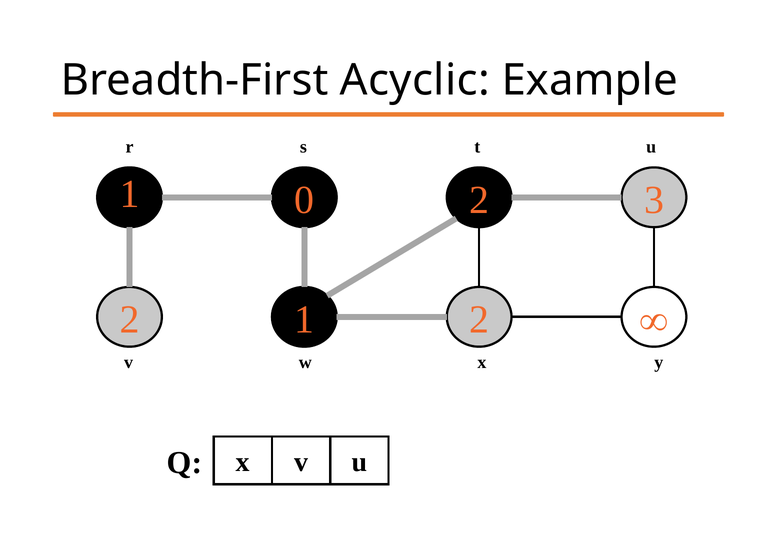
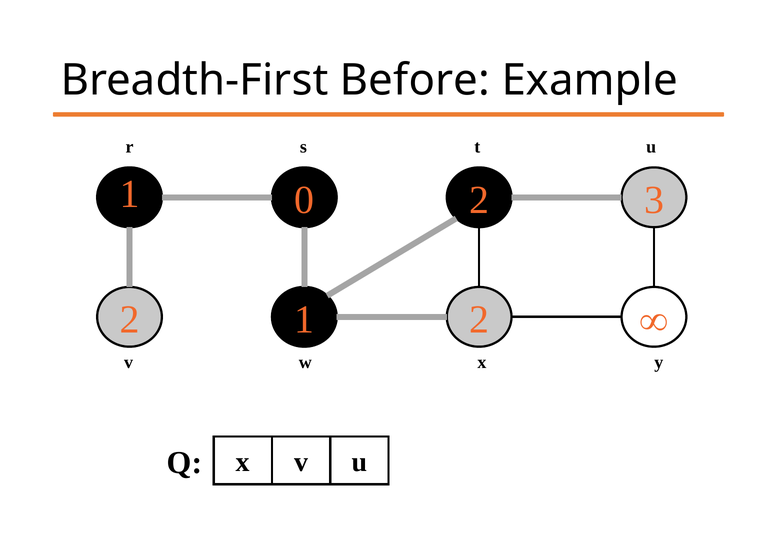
Acyclic: Acyclic -> Before
